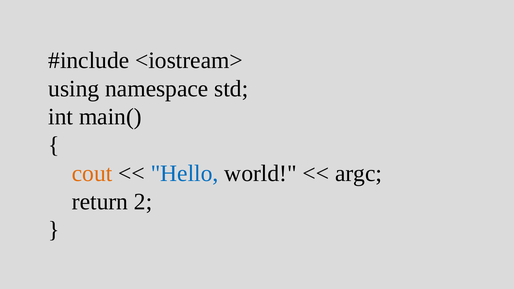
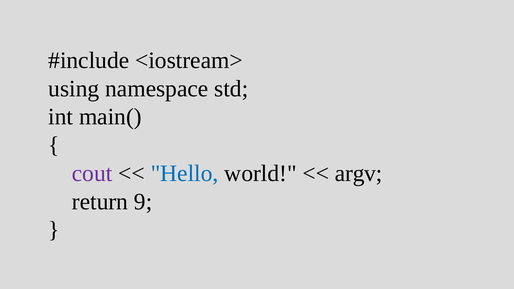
cout colour: orange -> purple
argc: argc -> argv
2: 2 -> 9
